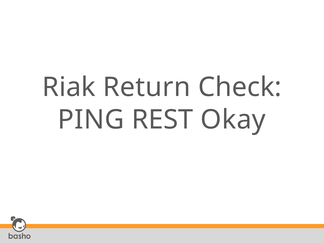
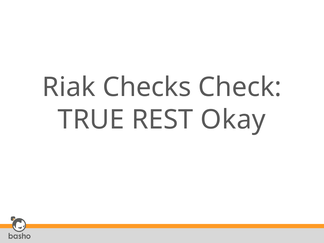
Return: Return -> Checks
PING: PING -> TRUE
